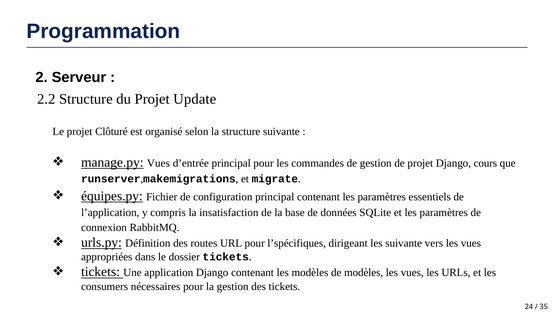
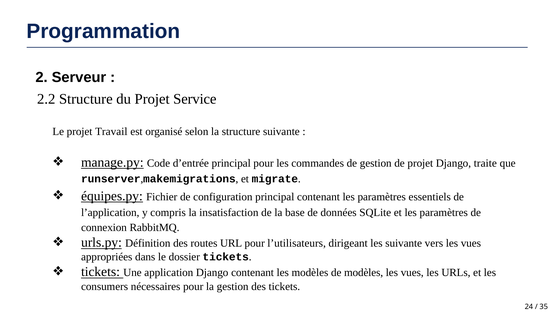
Update: Update -> Service
Clôturé: Clôturé -> Travail
manage.py Vues: Vues -> Code
cours: cours -> traite
l’spécifiques: l’spécifiques -> l’utilisateurs
